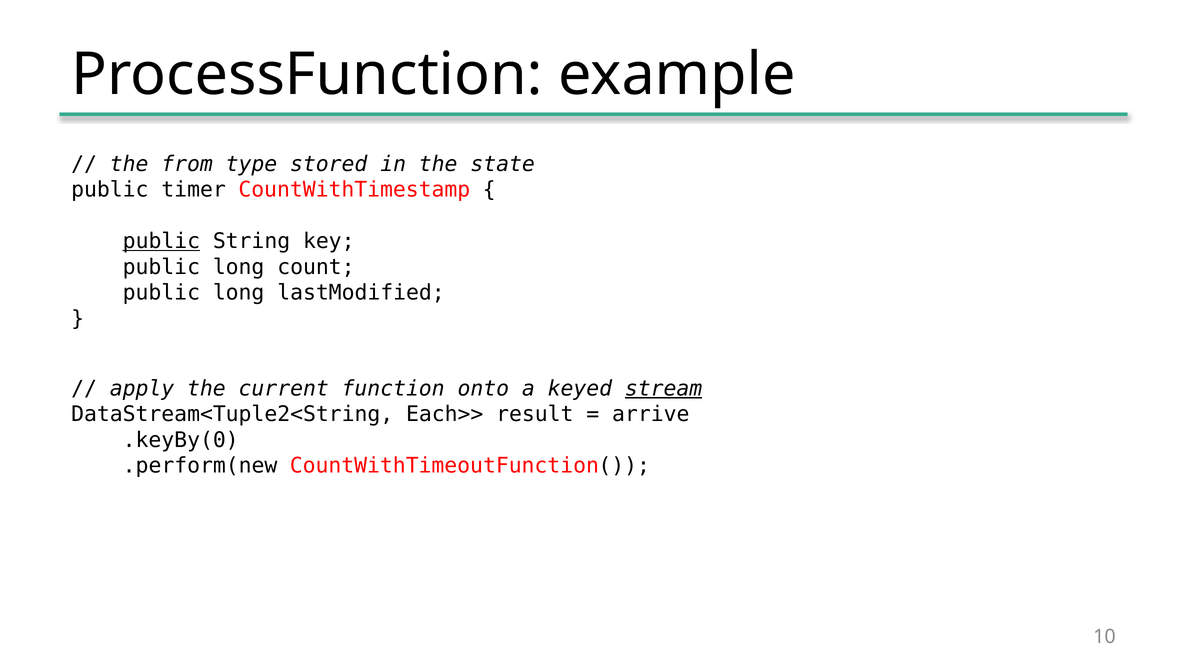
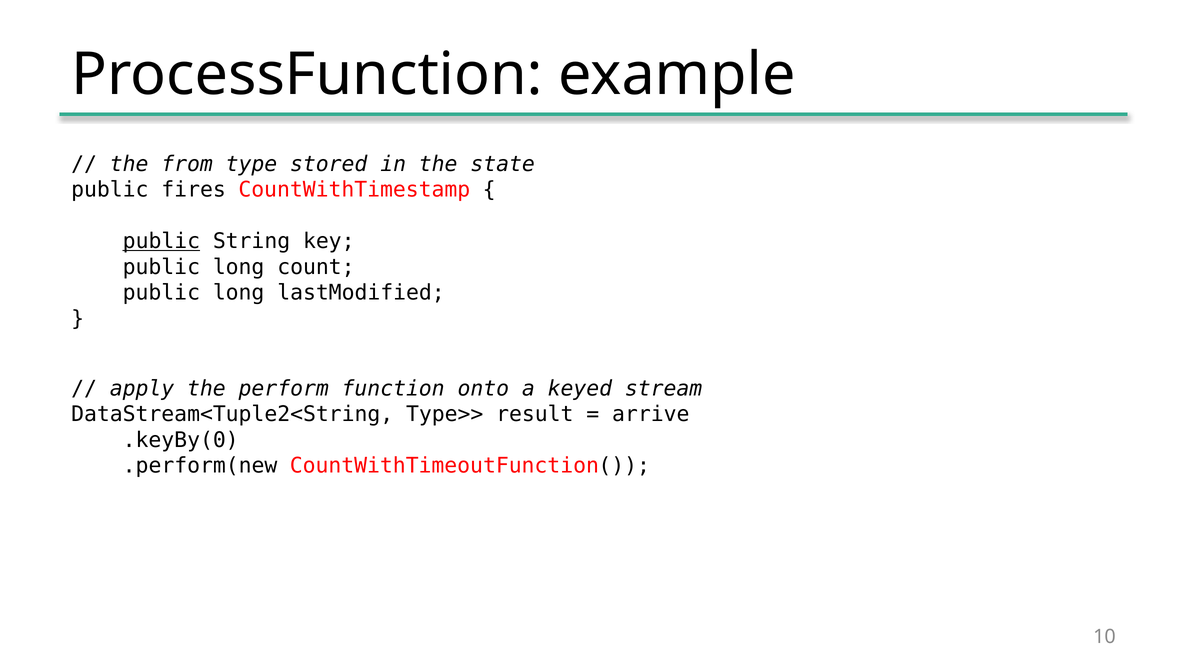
timer: timer -> fires
current: current -> perform
stream underline: present -> none
Each>>: Each>> -> Type>>
